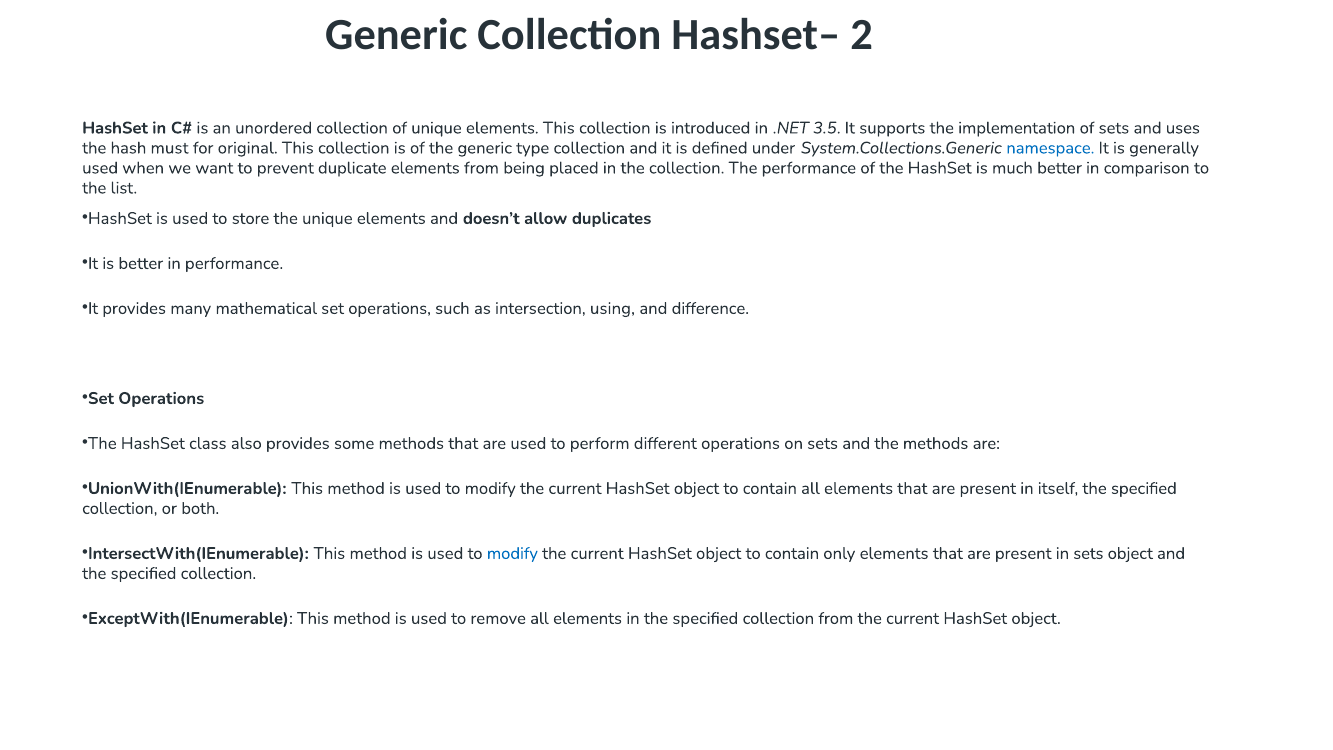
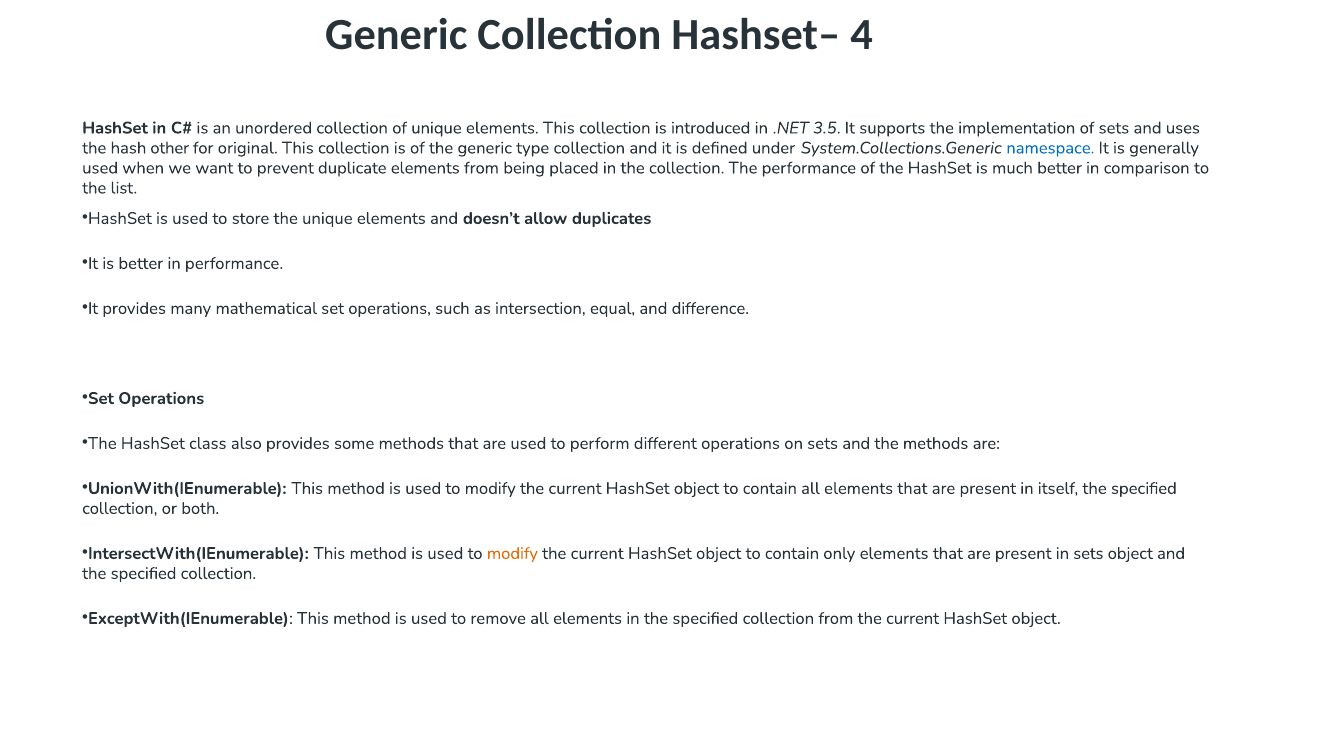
2: 2 -> 4
must: must -> other
using: using -> equal
modify at (512, 553) colour: blue -> orange
